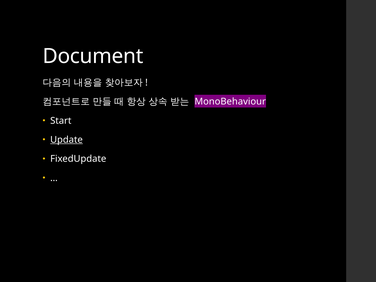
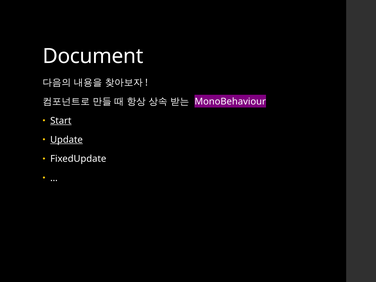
Start underline: none -> present
